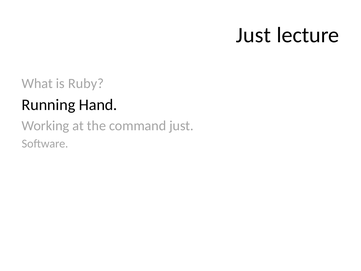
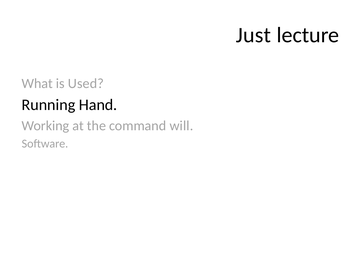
Ruby: Ruby -> Used
command just: just -> will
